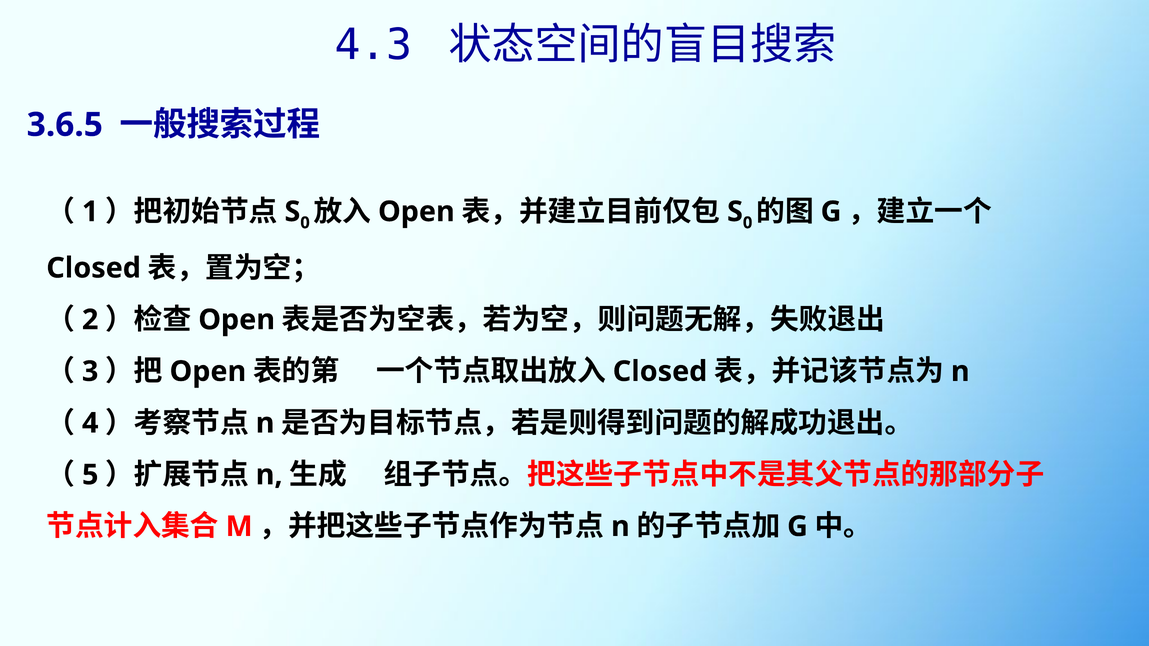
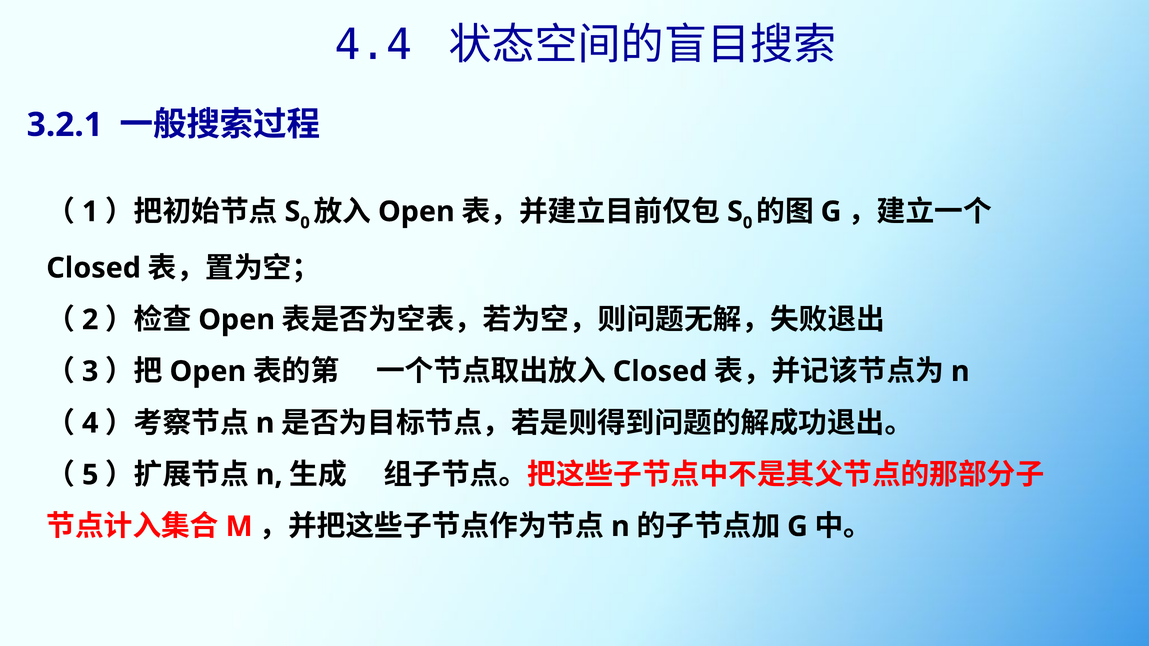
4.3: 4.3 -> 4.4
3.6.5: 3.6.5 -> 3.2.1
